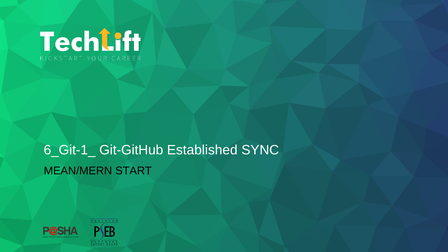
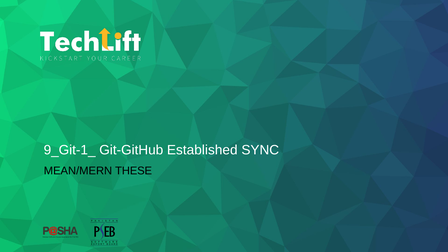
6_Git-1_: 6_Git-1_ -> 9_Git-1_
START: START -> THESE
